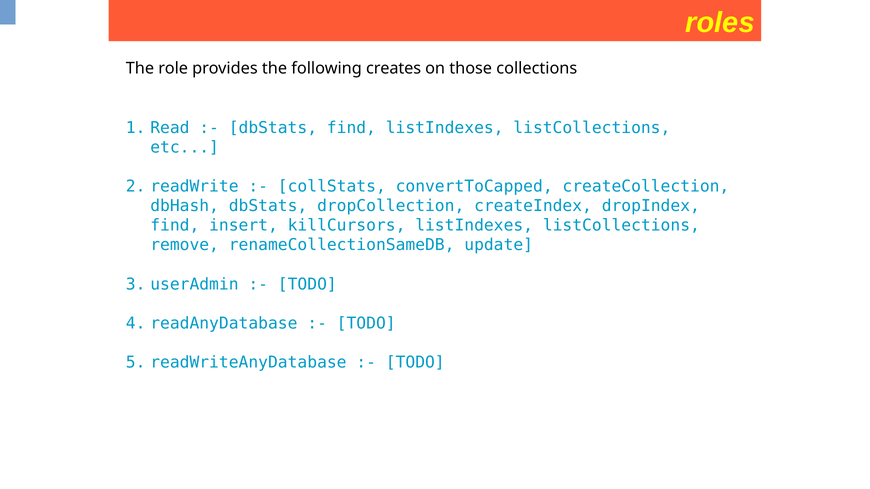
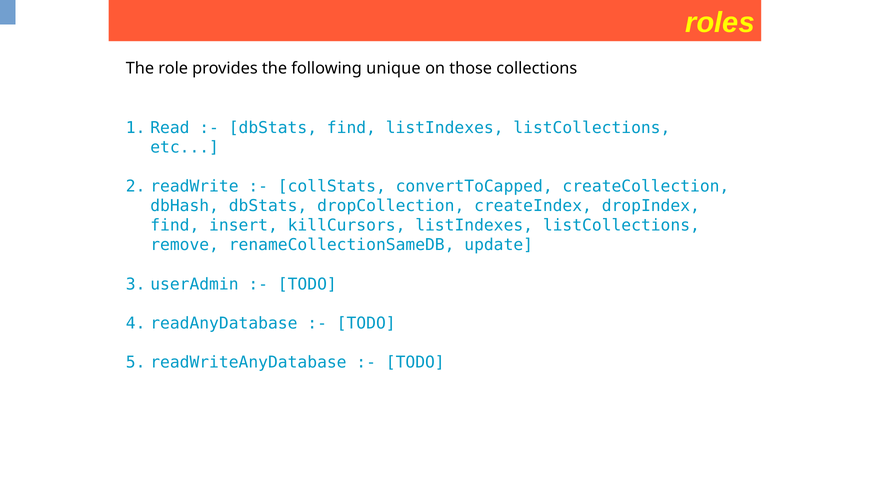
creates: creates -> unique
